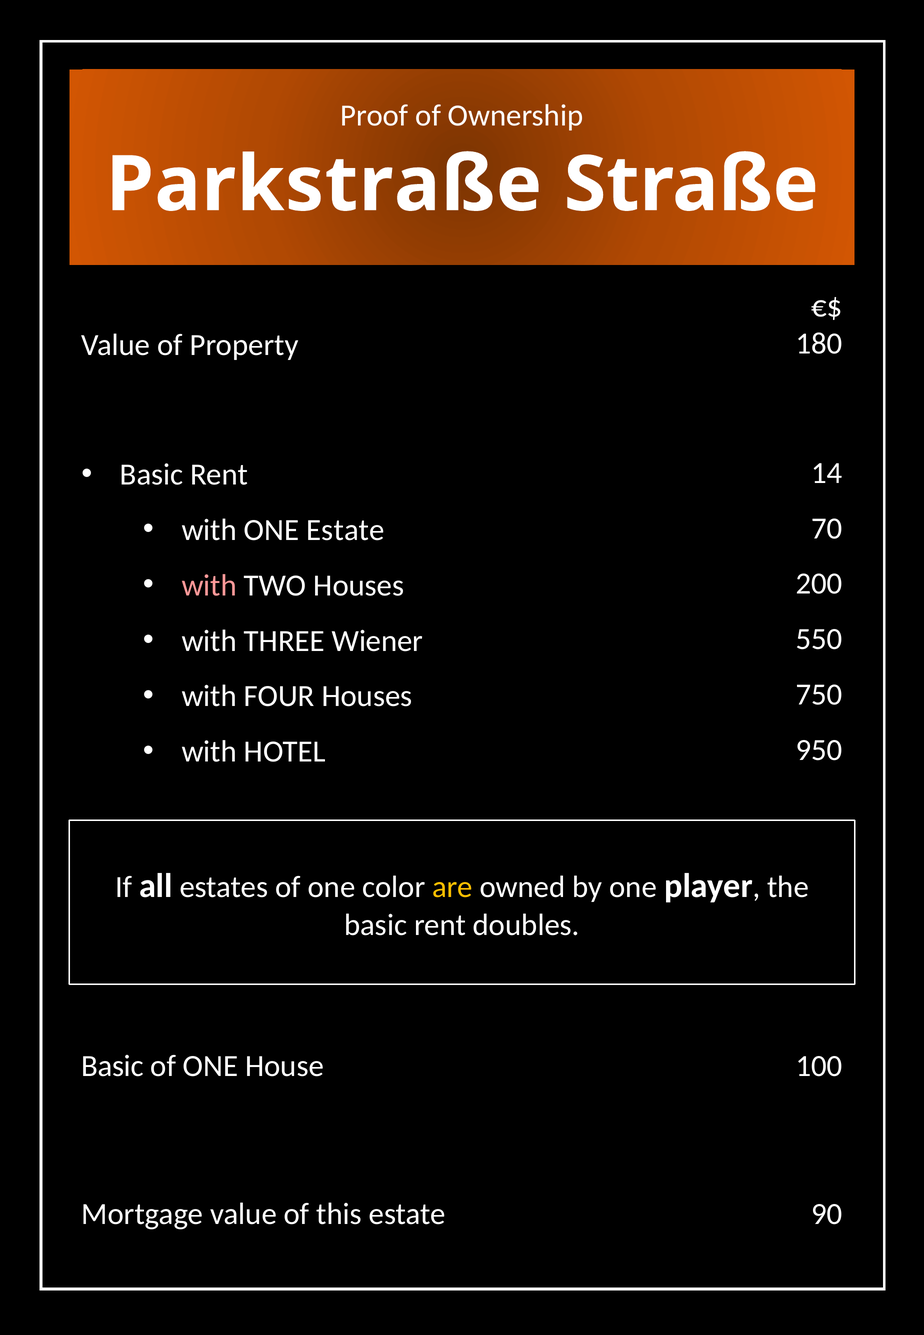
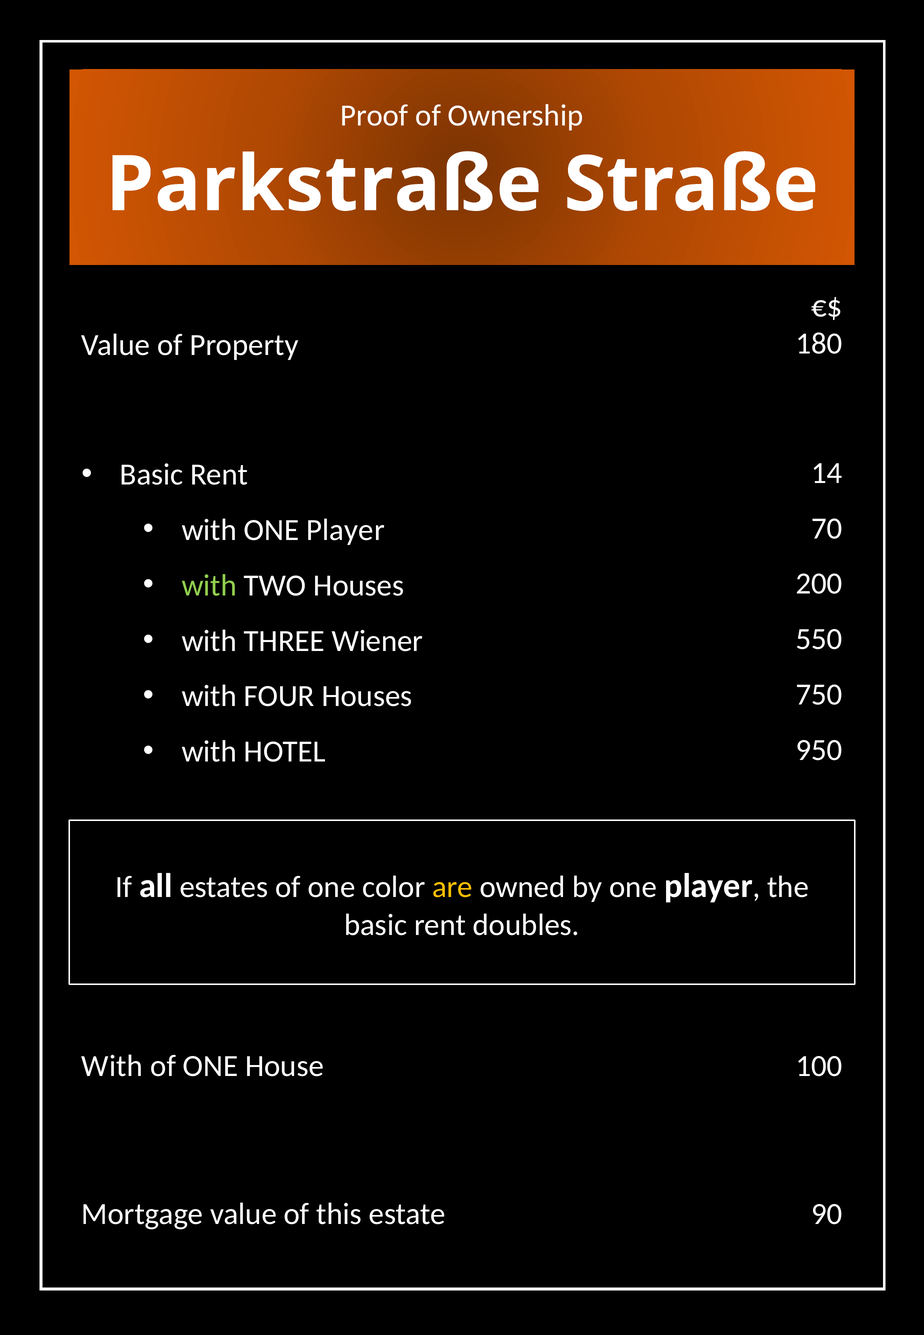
with ONE Estate: Estate -> Player
with at (209, 585) colour: pink -> light green
Basic at (113, 1066): Basic -> With
